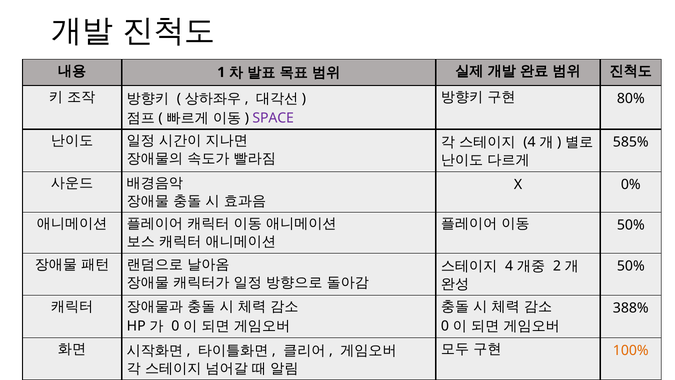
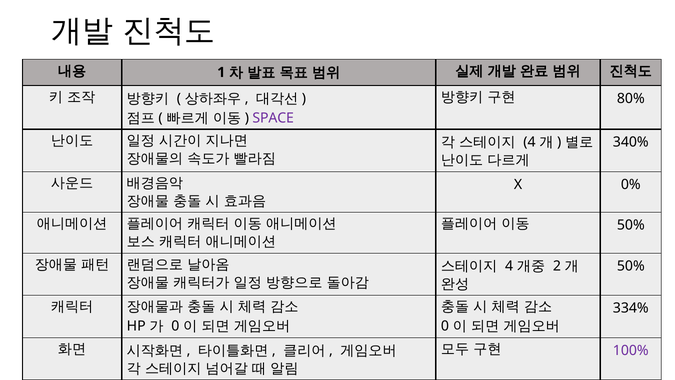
585%: 585% -> 340%
388%: 388% -> 334%
100% colour: orange -> purple
